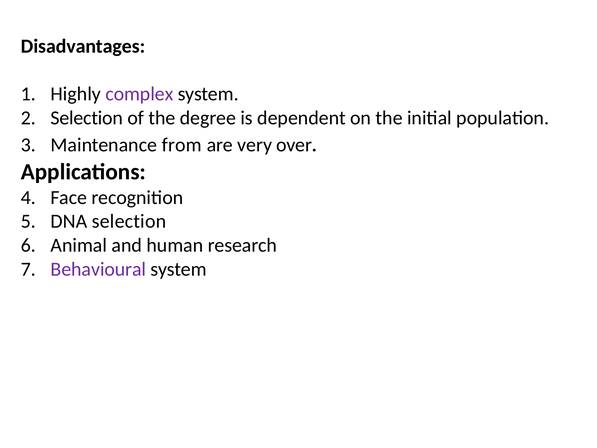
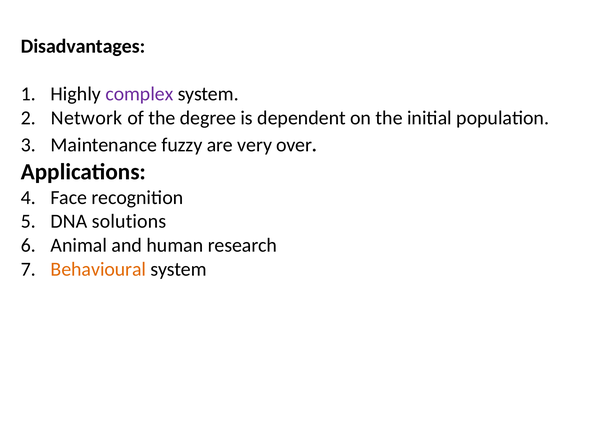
Selection at (87, 118): Selection -> Network
from: from -> fuzzy
DNA selection: selection -> solutions
Behavioural colour: purple -> orange
